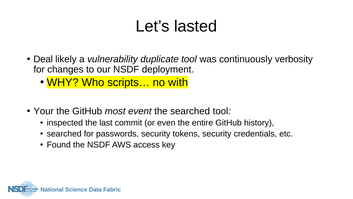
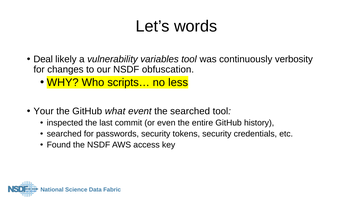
lasted: lasted -> words
duplicate: duplicate -> variables
deployment: deployment -> obfuscation
with: with -> less
most: most -> what
